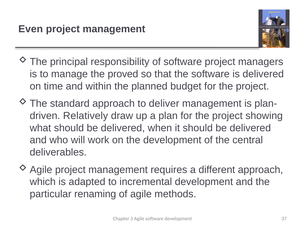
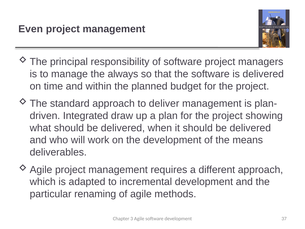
proved: proved -> always
Relatively: Relatively -> Integrated
central: central -> means
